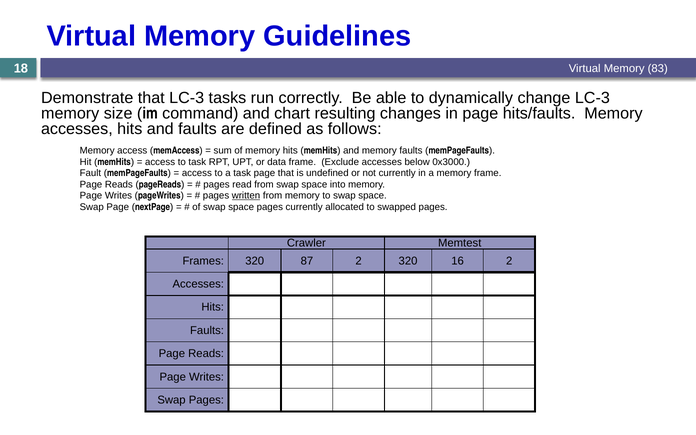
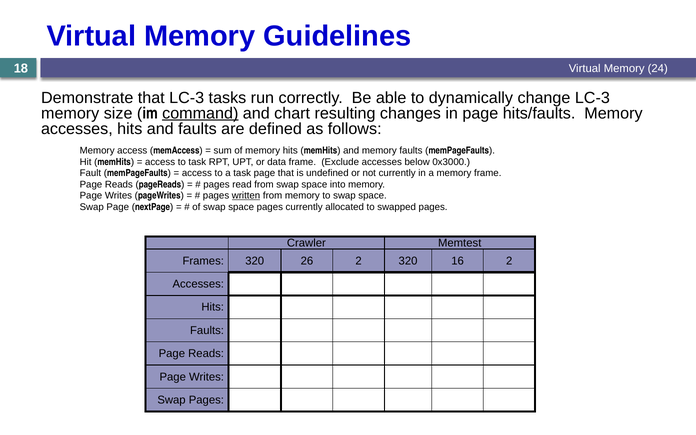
83: 83 -> 24
command underline: none -> present
87: 87 -> 26
